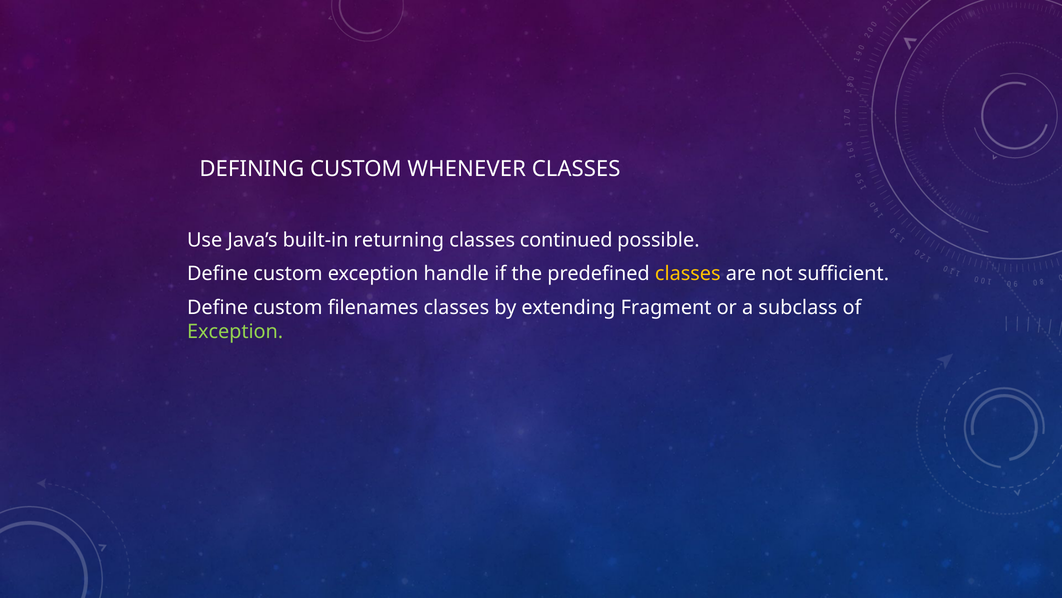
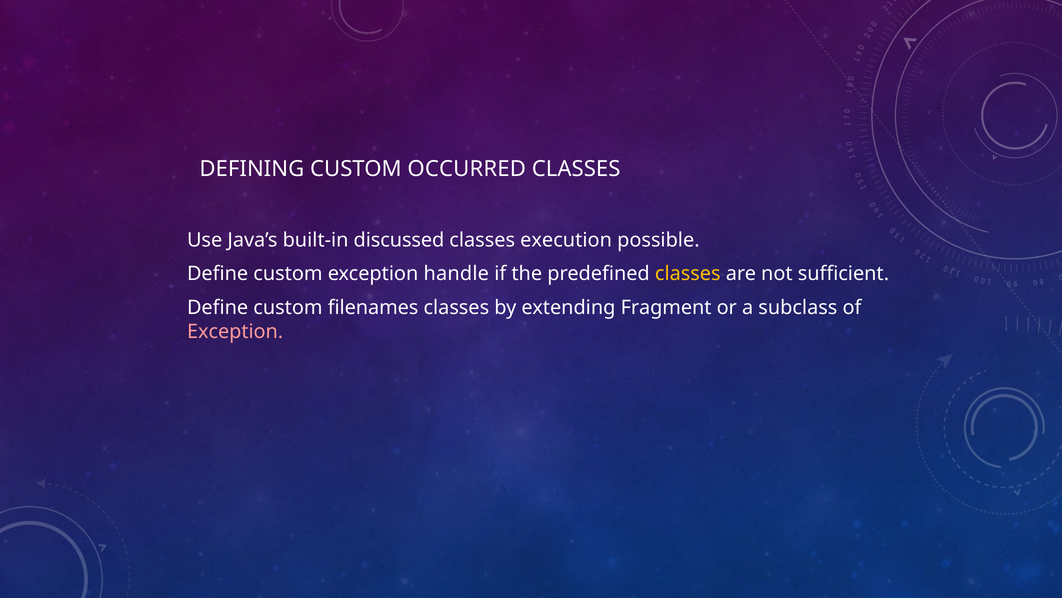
WHENEVER: WHENEVER -> OCCURRED
returning: returning -> discussed
continued: continued -> execution
Exception at (235, 331) colour: light green -> pink
